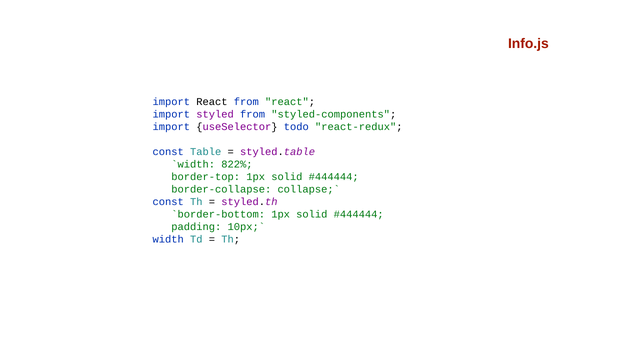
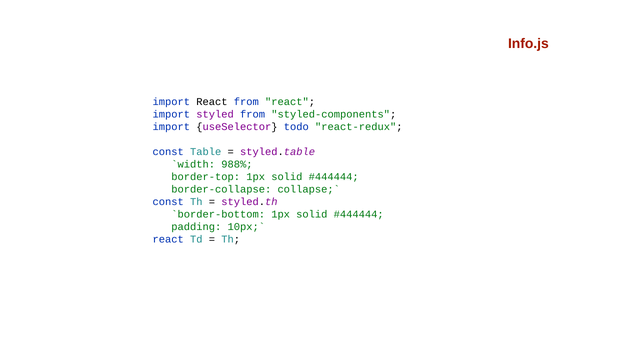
822%: 822% -> 988%
width at (168, 239): width -> react
